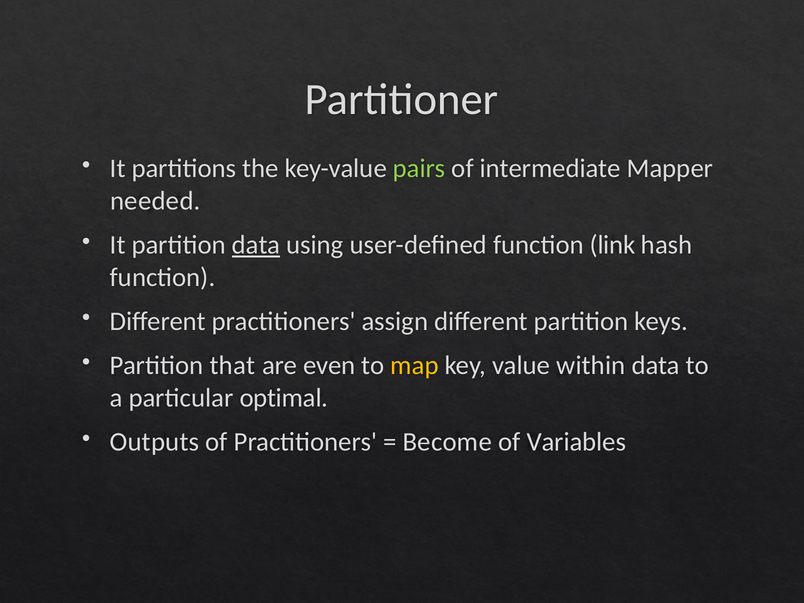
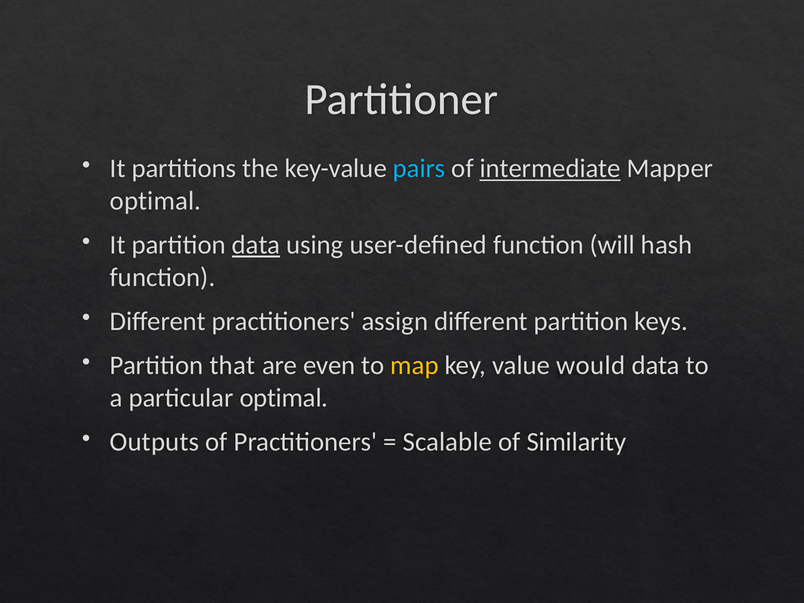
pairs colour: light green -> light blue
intermediate underline: none -> present
needed at (155, 201): needed -> optimal
link: link -> will
within: within -> would
Become: Become -> Scalable
Variables: Variables -> Similarity
